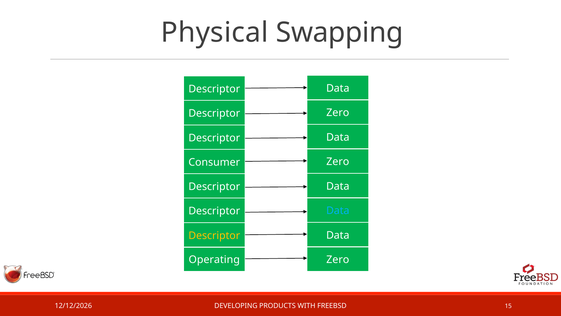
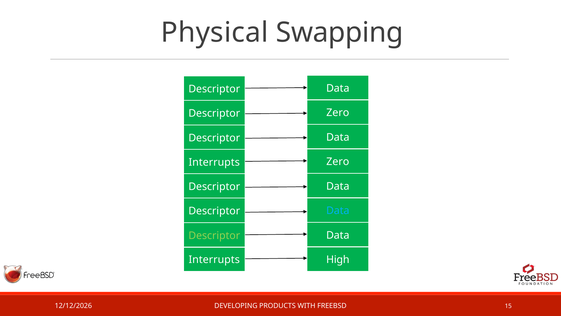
Consumer at (214, 162): Consumer -> Interrupts
Descriptor at (214, 235) colour: yellow -> light green
Operating at (214, 259): Operating -> Interrupts
Zero at (338, 259): Zero -> High
